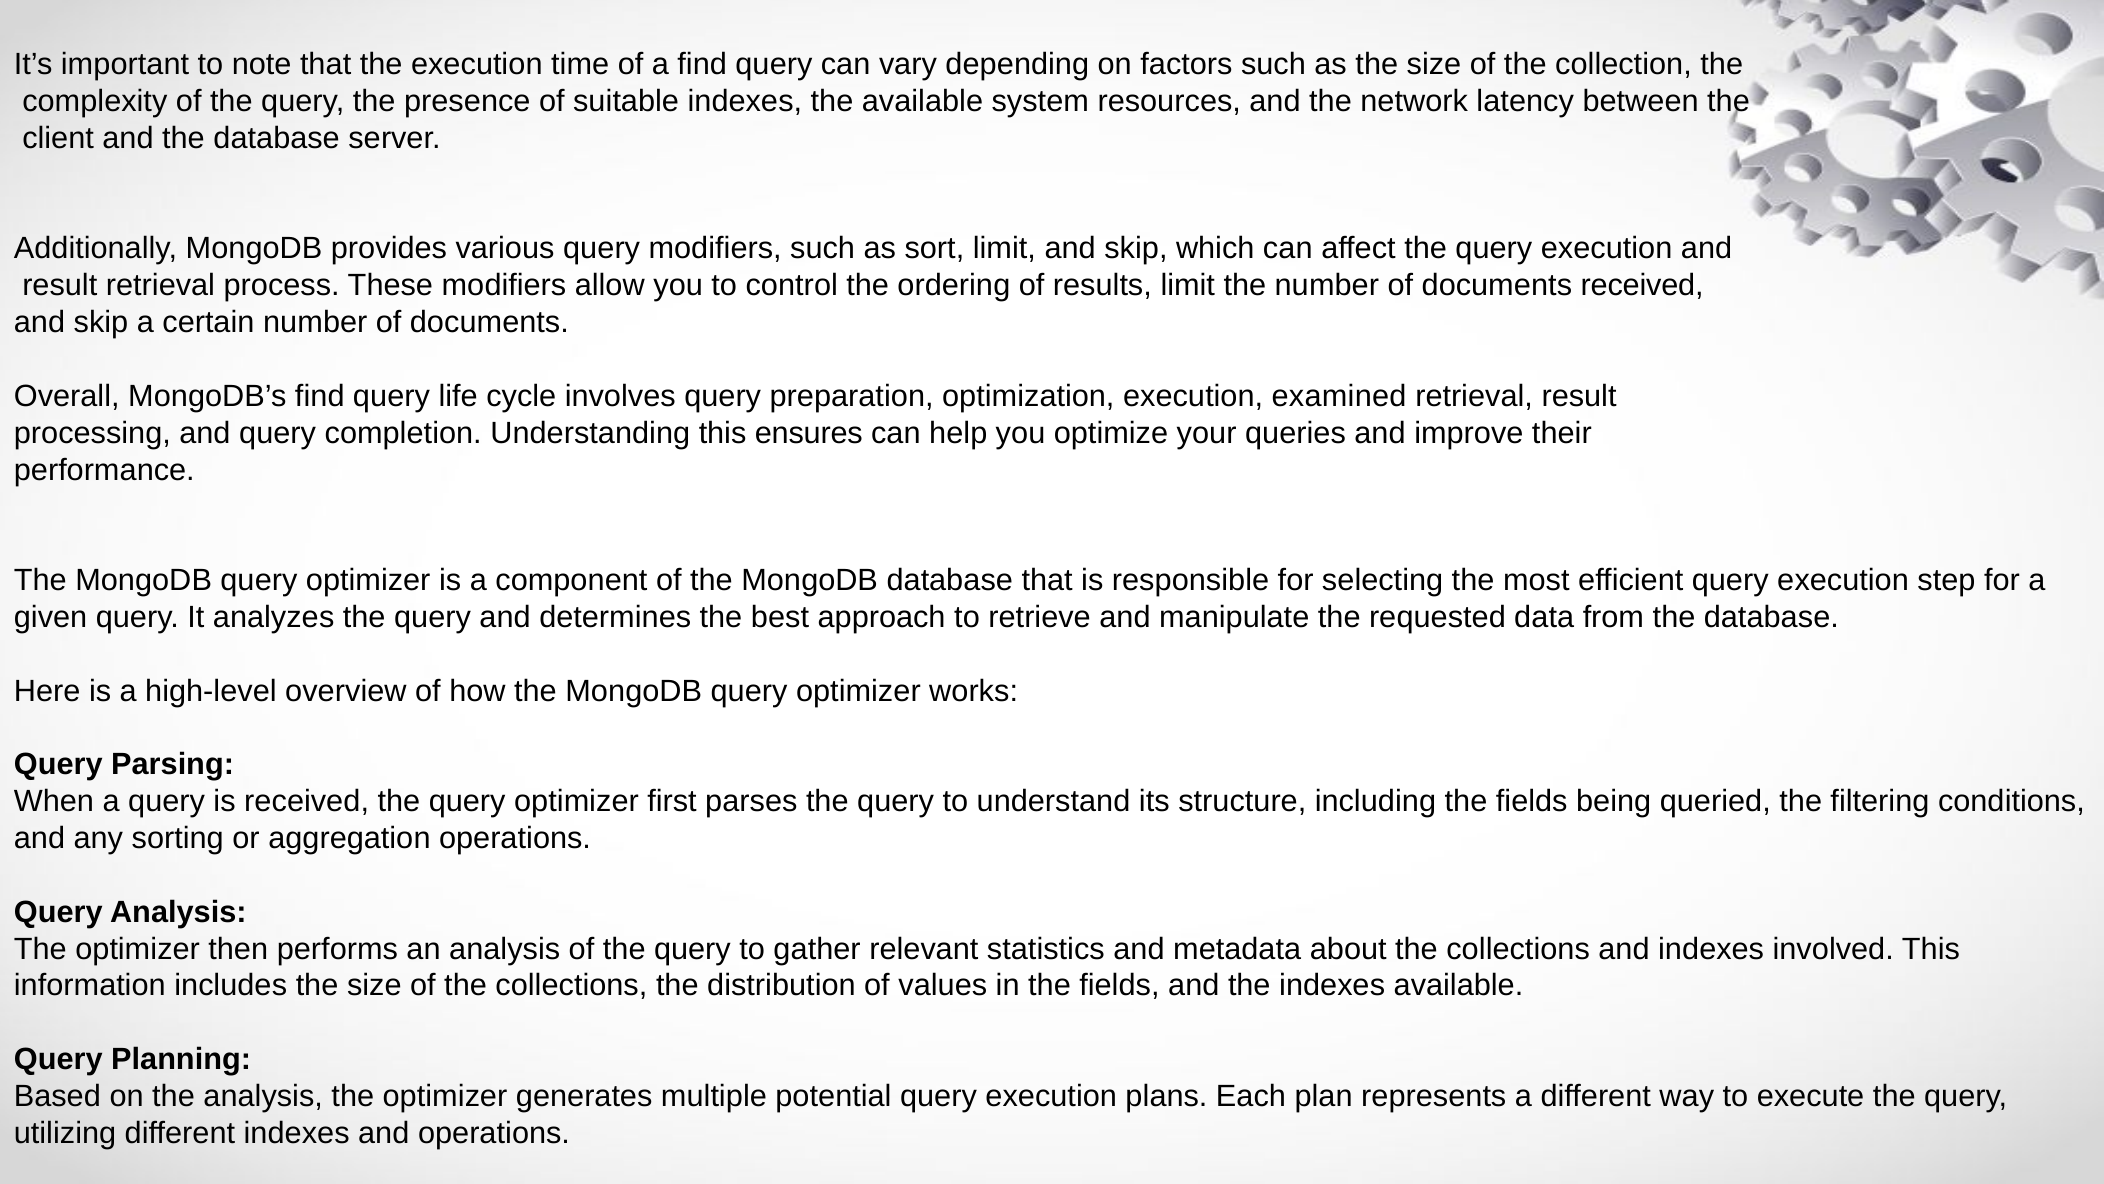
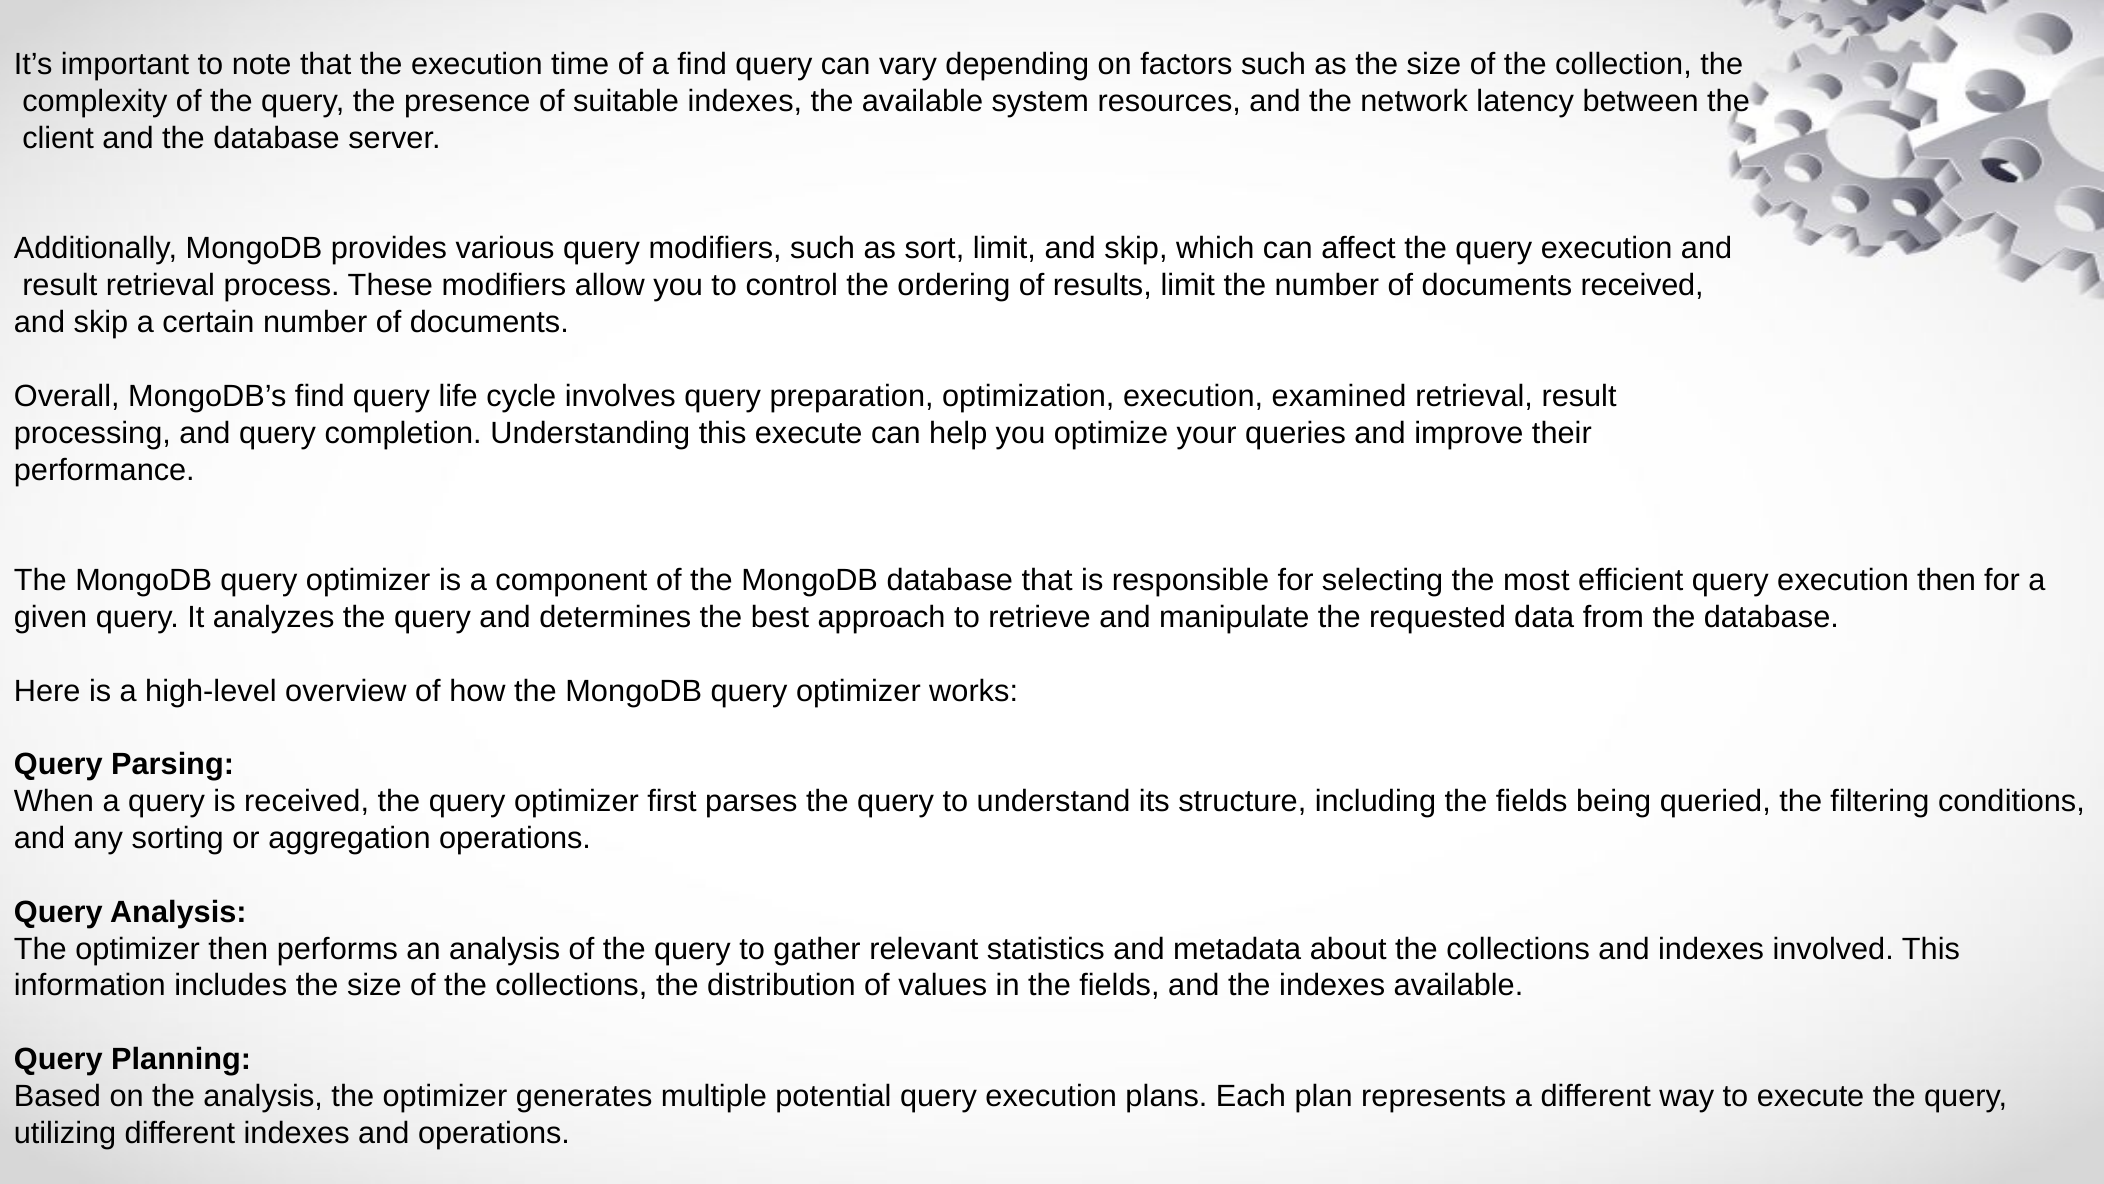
this ensures: ensures -> execute
execution step: step -> then
